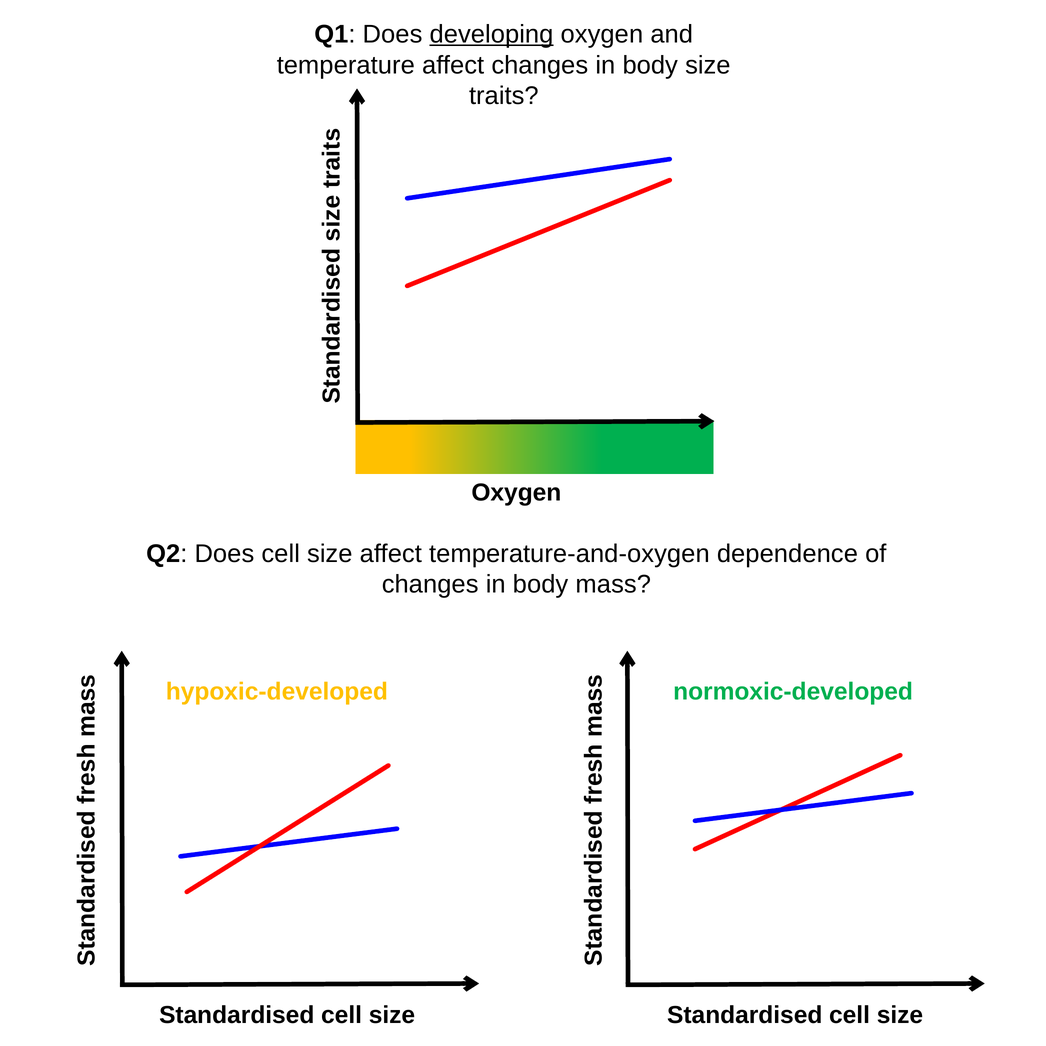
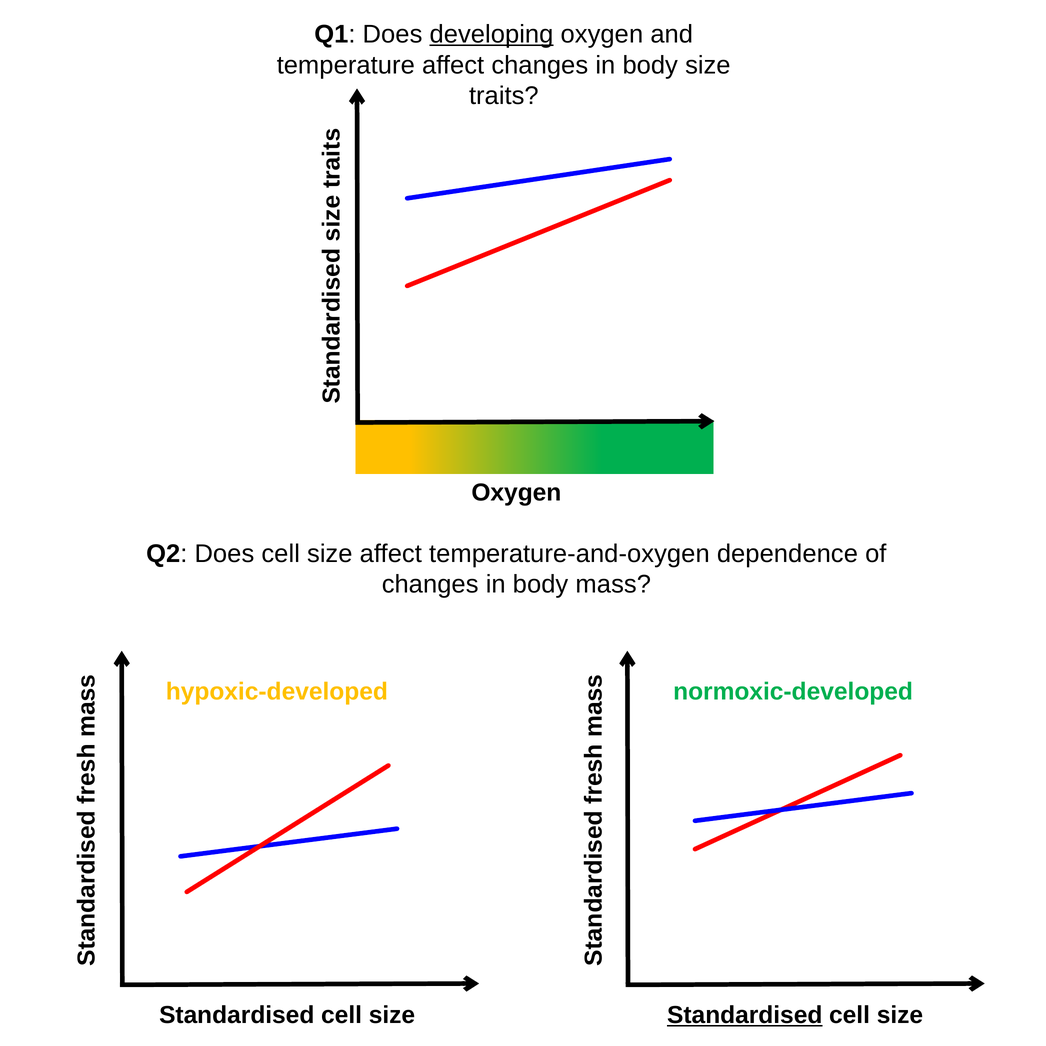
Standardised at (745, 1015) underline: none -> present
